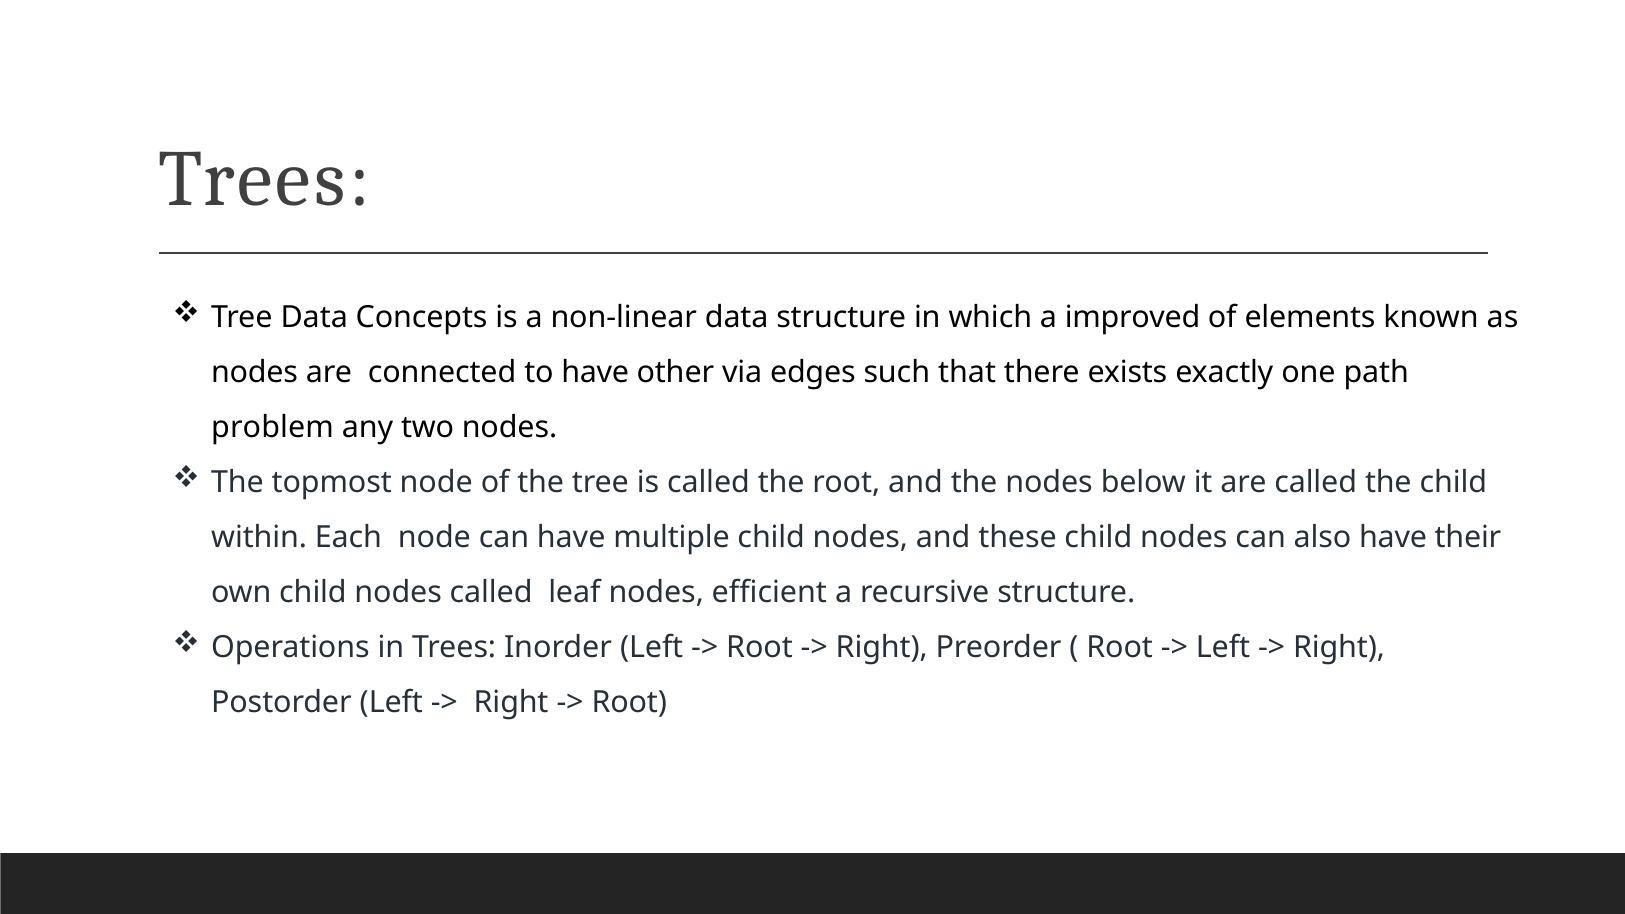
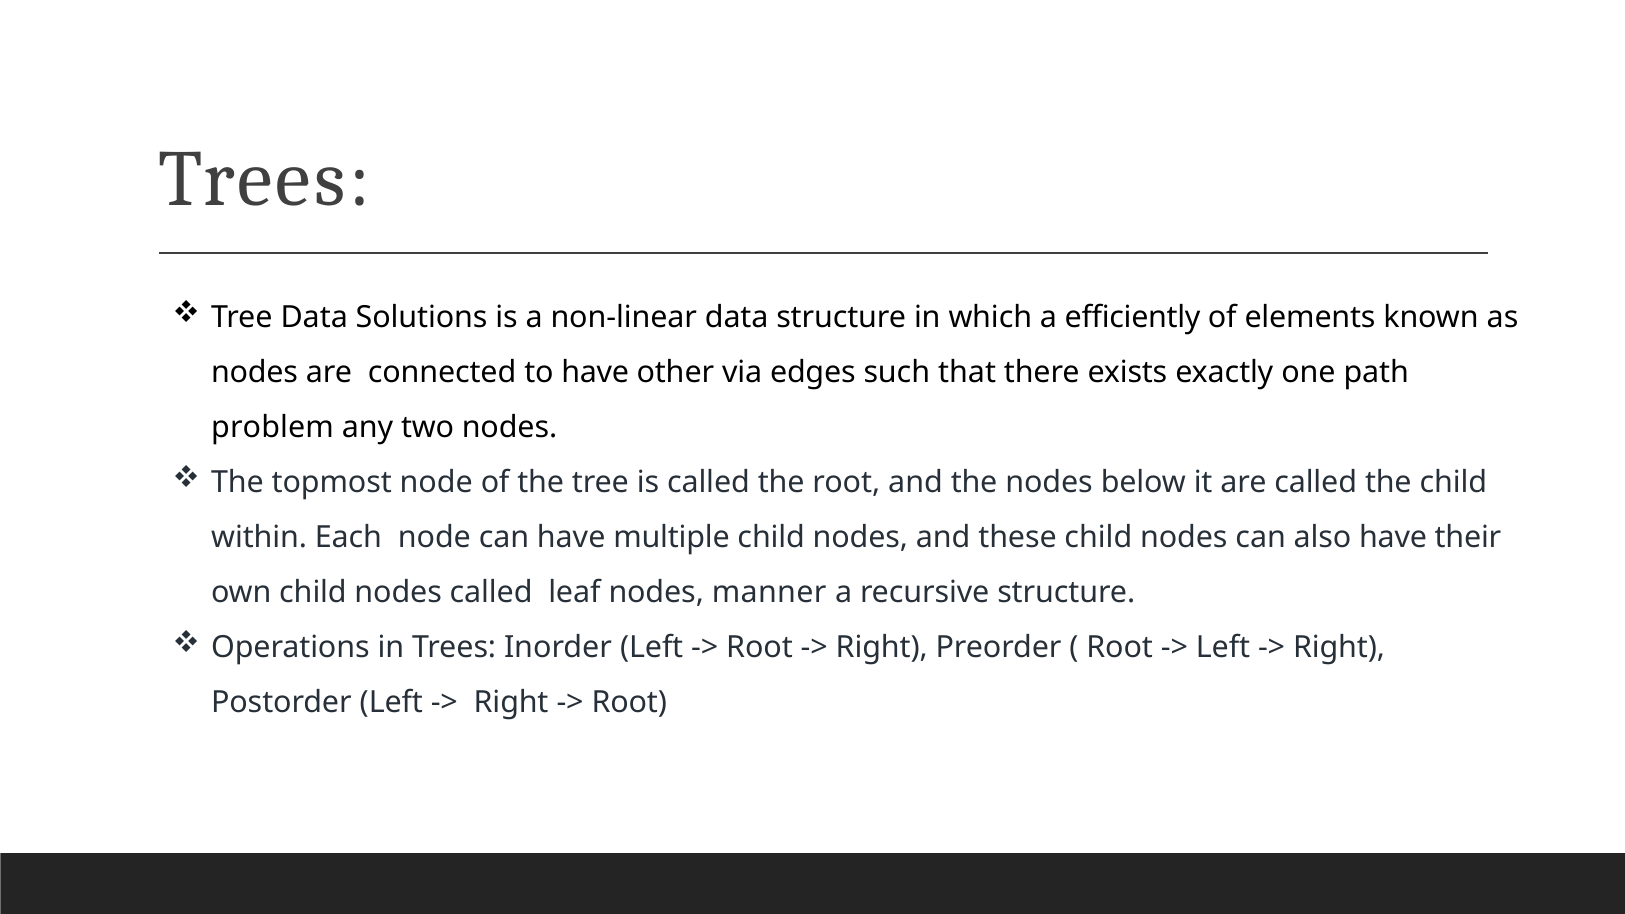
Concepts: Concepts -> Solutions
improved: improved -> efficiently
efficient: efficient -> manner
